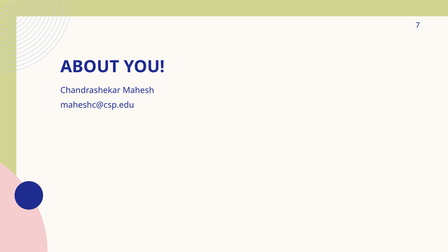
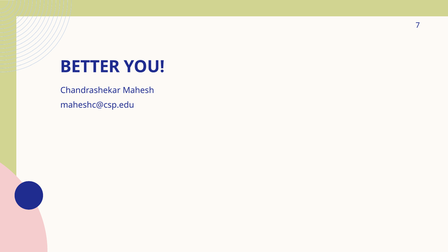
ABOUT: ABOUT -> BETTER
